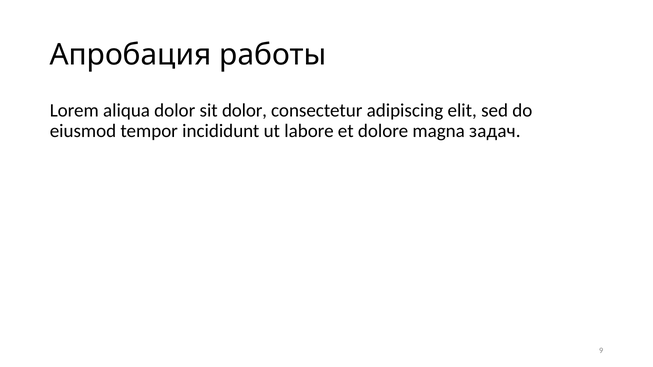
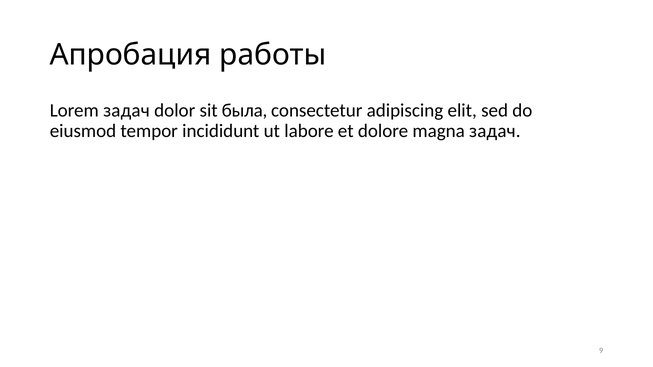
Lorem aliqua: aliqua -> задач
sit dolor: dolor -> была
